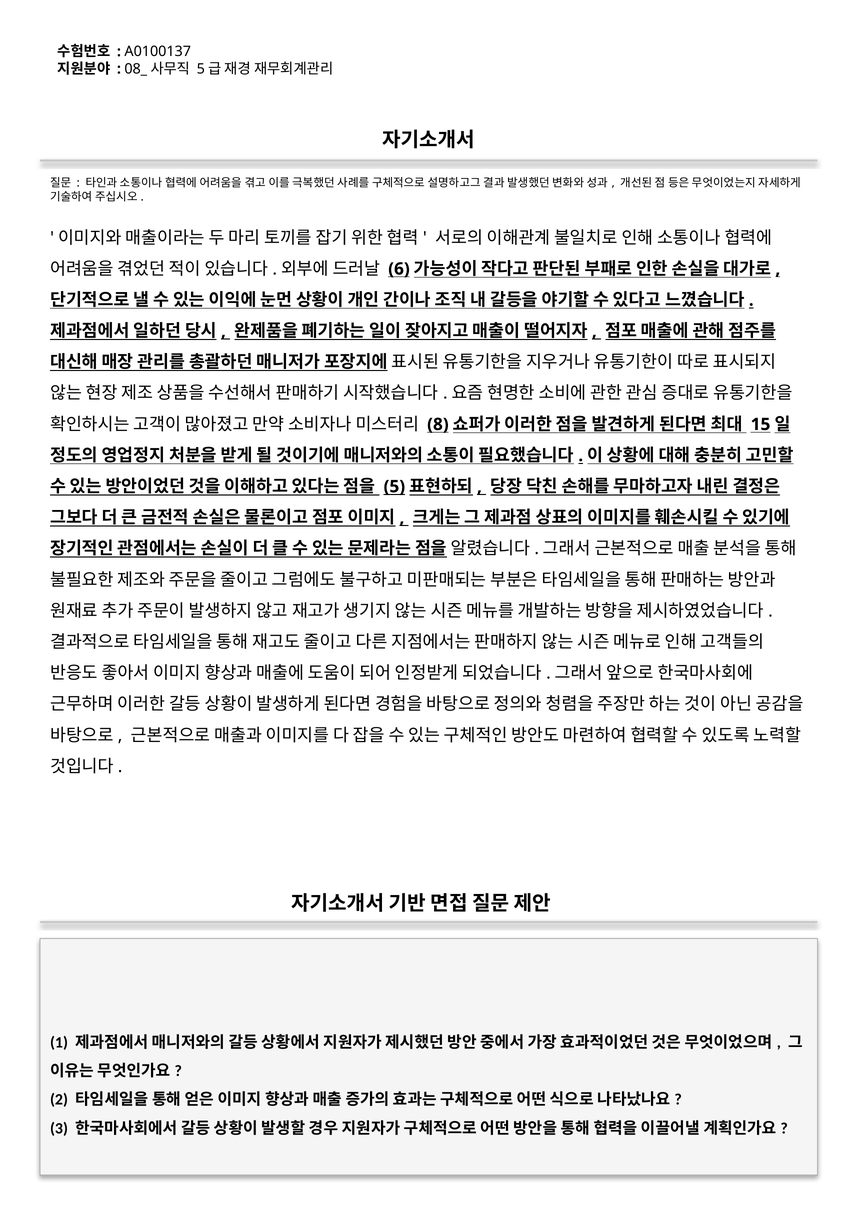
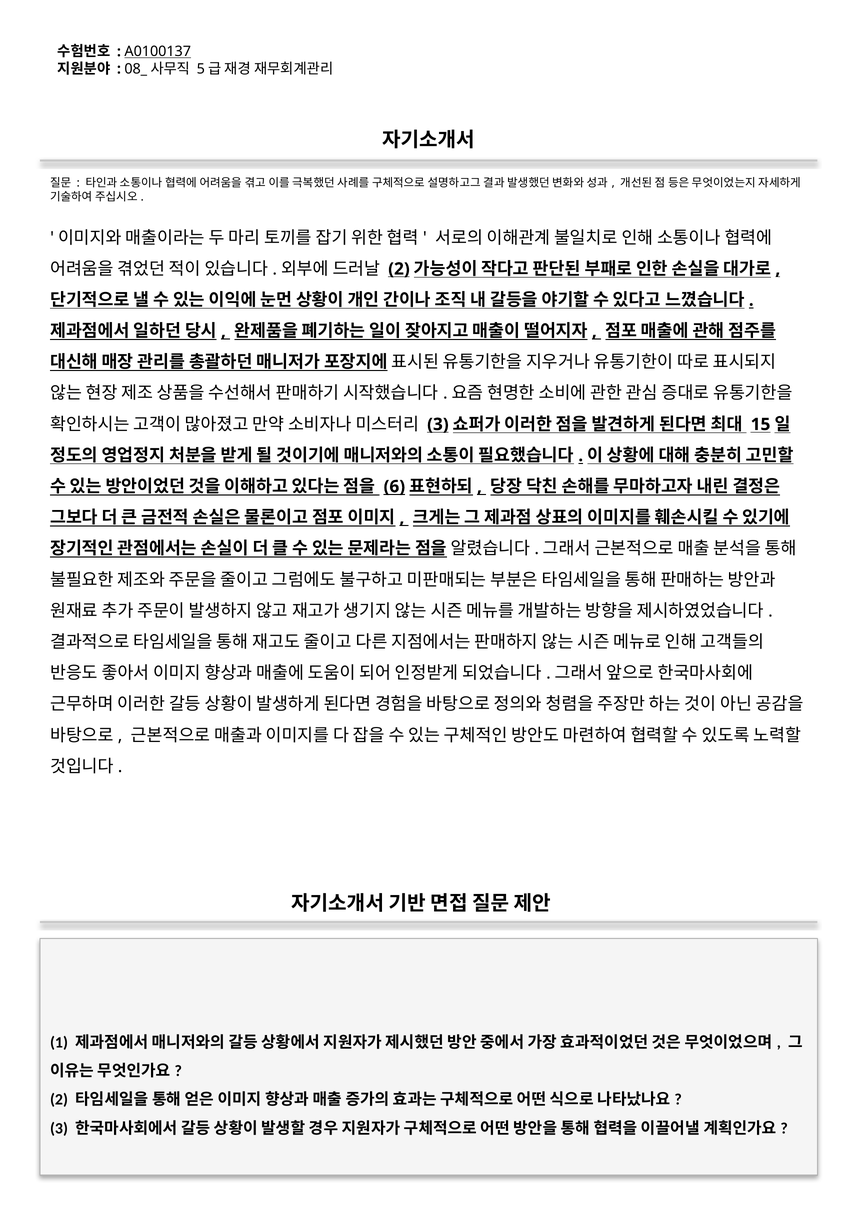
A0100137 underline: none -> present
6 at (399, 269): 6 -> 2
8 at (438, 424): 8 -> 3
5: 5 -> 6
